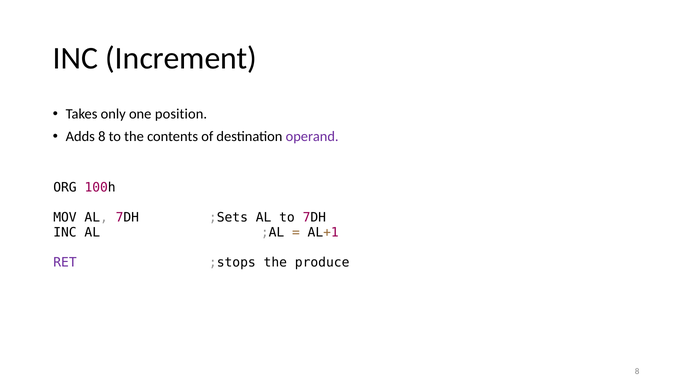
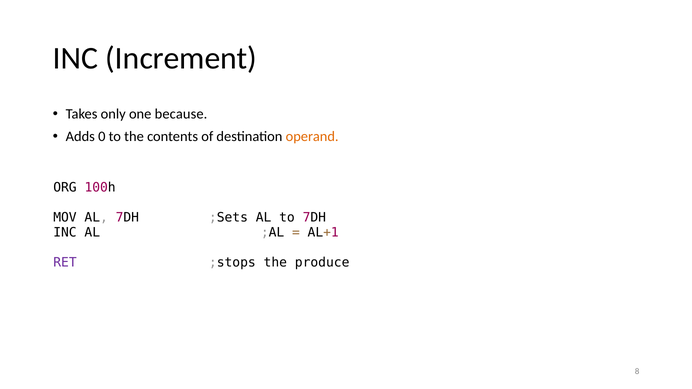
position: position -> because
Adds 8: 8 -> 0
operand colour: purple -> orange
